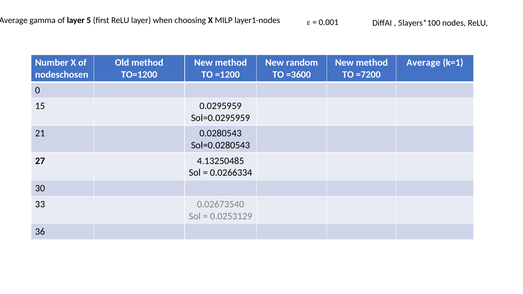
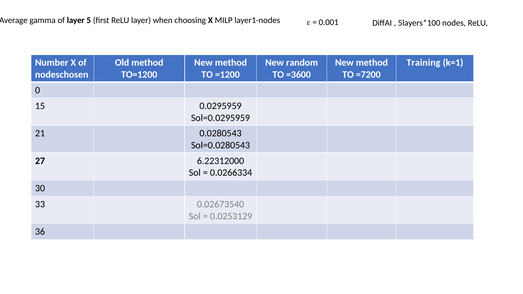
Average at (423, 63): Average -> Training
4.13250485: 4.13250485 -> 6.22312000
